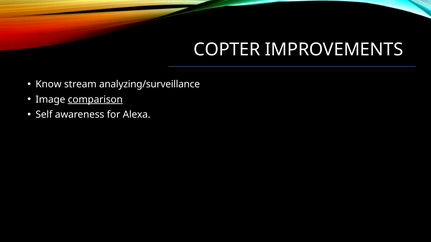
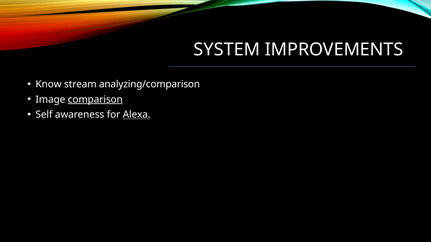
COPTER: COPTER -> SYSTEM
analyzing/surveillance: analyzing/surveillance -> analyzing/comparison
Alexa underline: none -> present
